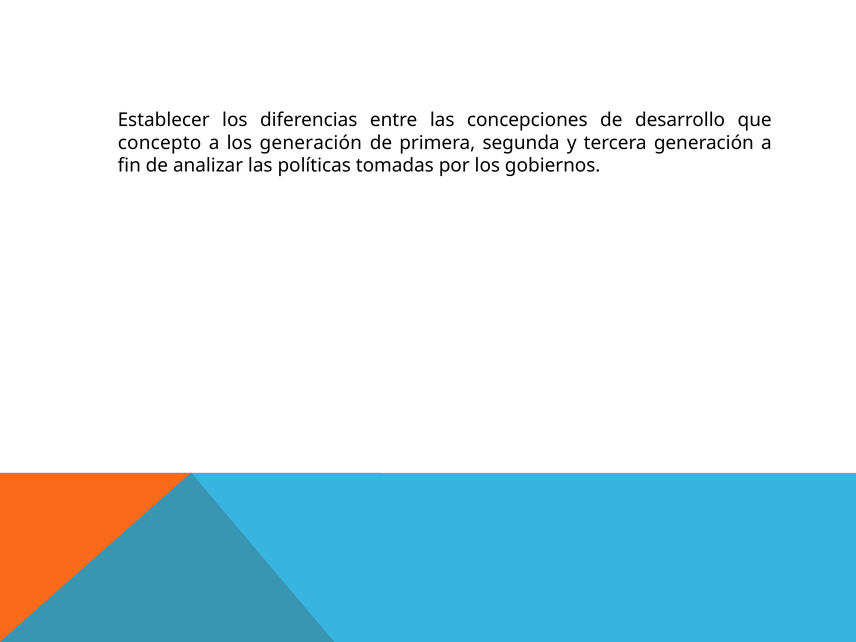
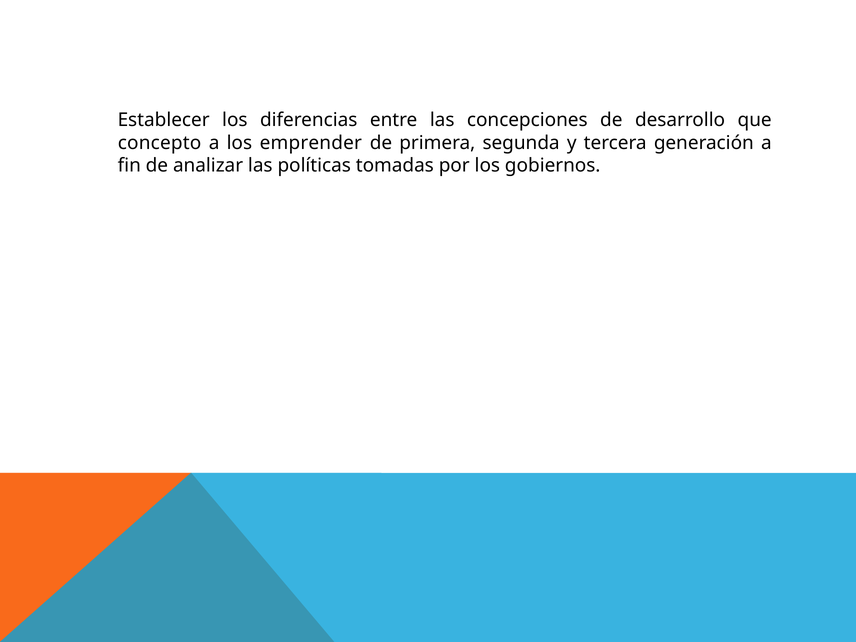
los generación: generación -> emprender
